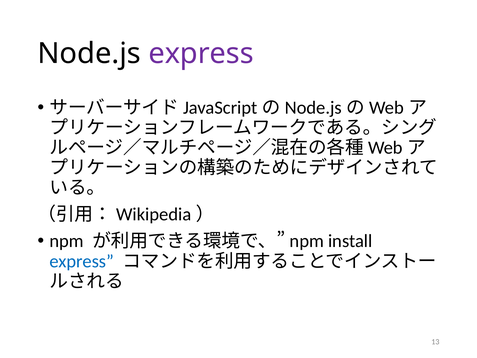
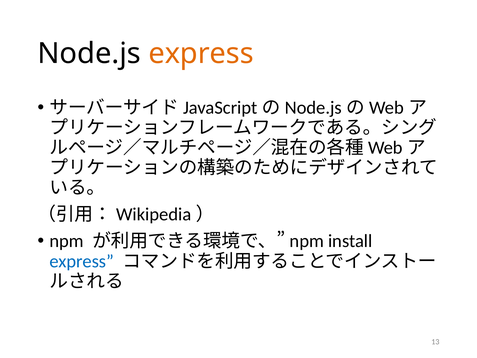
express at (201, 53) colour: purple -> orange
